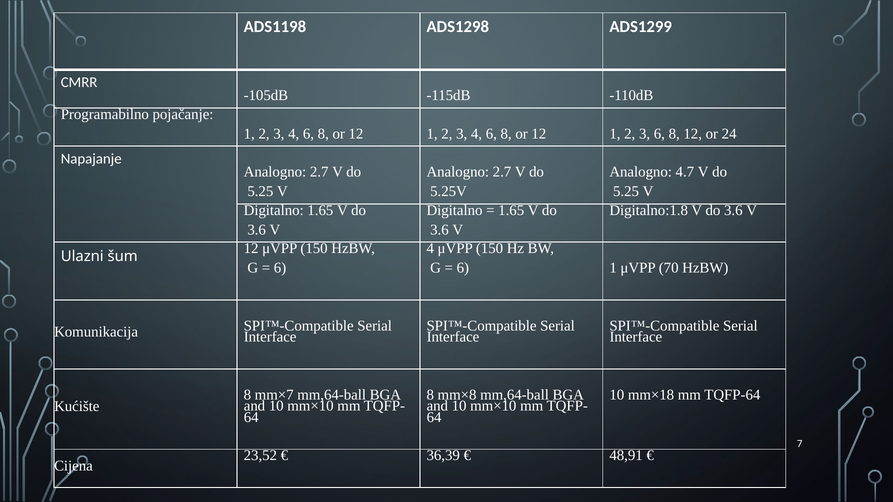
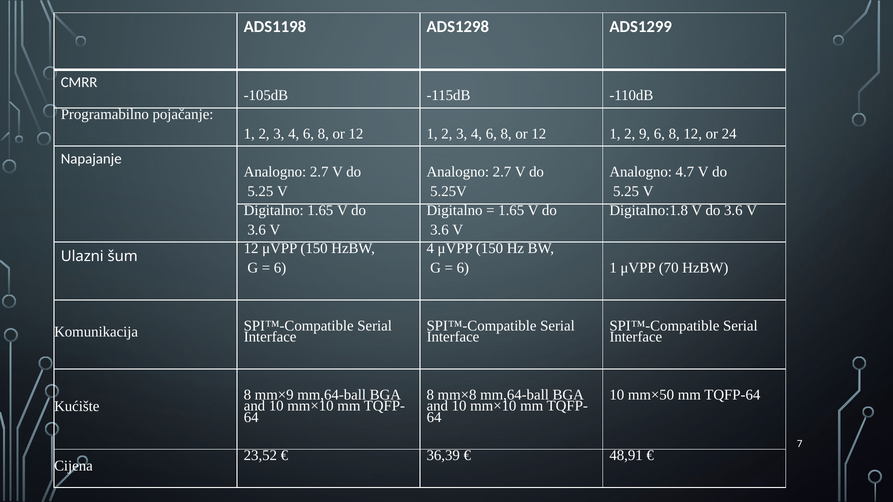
3 at (645, 134): 3 -> 9
mm×7: mm×7 -> mm×9
mm×18: mm×18 -> mm×50
